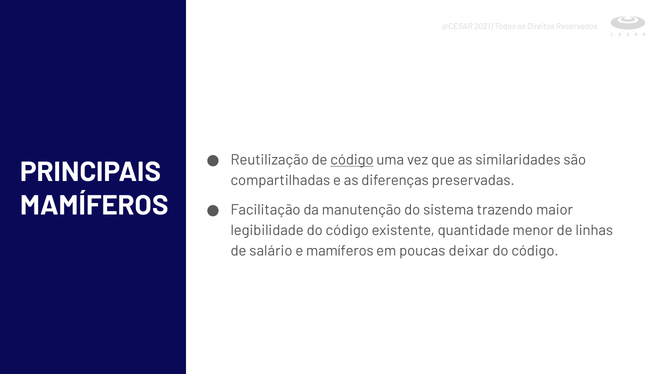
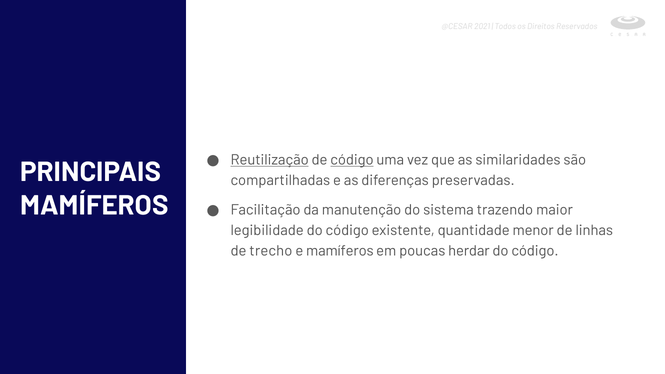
Reutilização underline: none -> present
salário: salário -> trecho
deixar: deixar -> herdar
